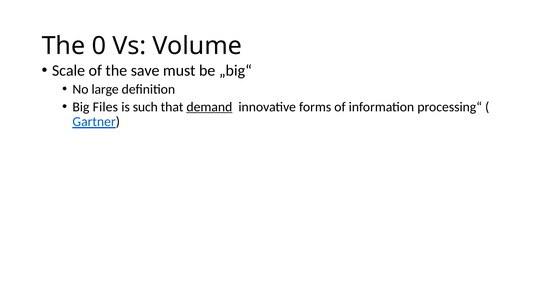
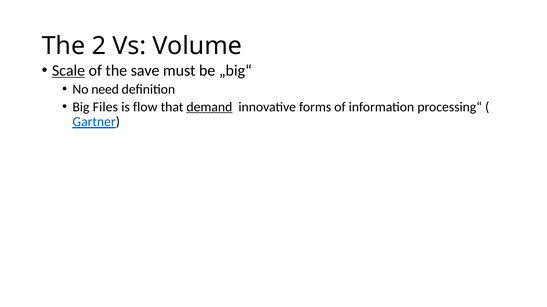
0: 0 -> 2
Scale underline: none -> present
large: large -> need
such: such -> flow
